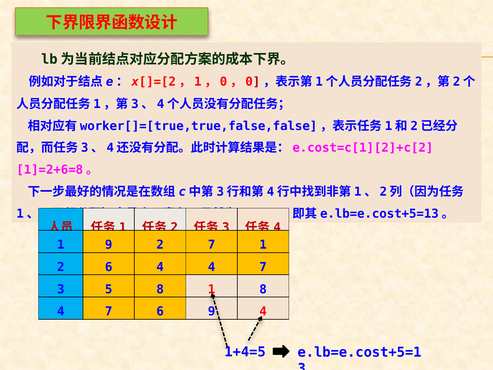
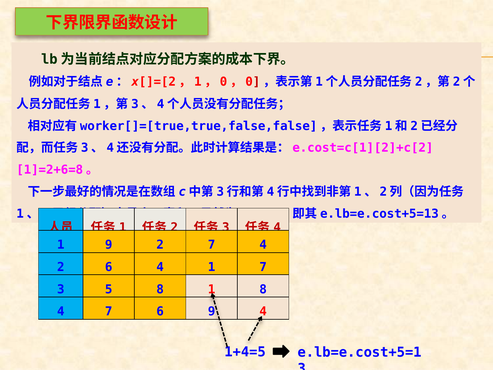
7 1: 1 -> 4
6 4 4: 4 -> 1
